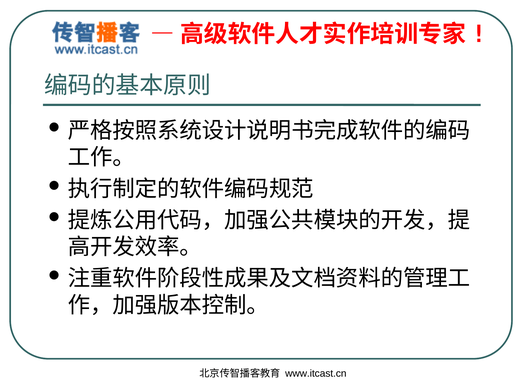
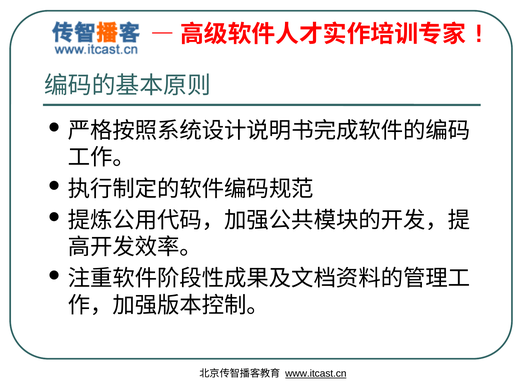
www.itcast.cn underline: none -> present
